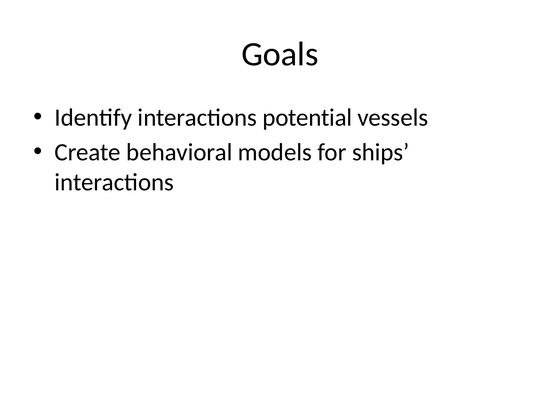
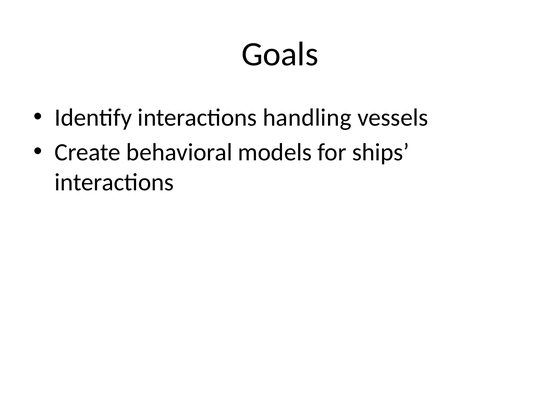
potential: potential -> handling
